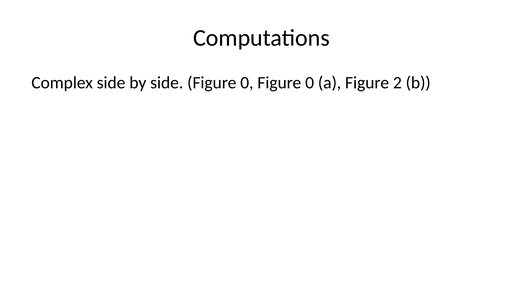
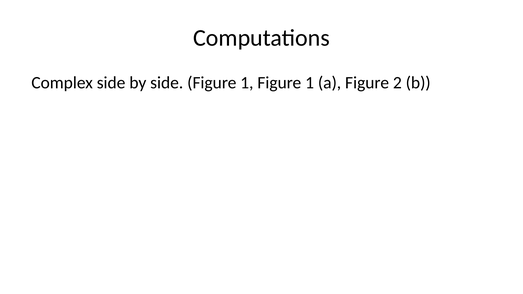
side Figure 0: 0 -> 1
0 at (310, 83): 0 -> 1
